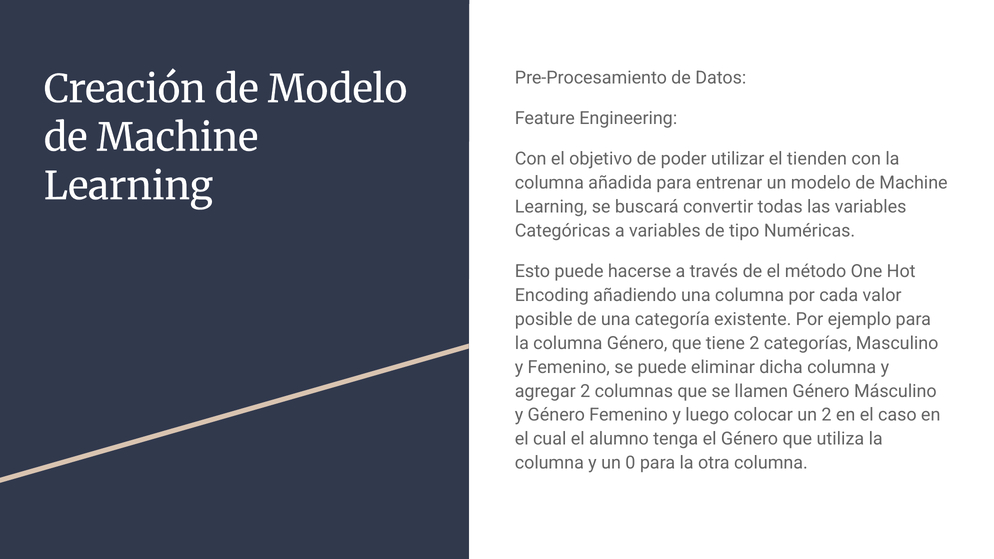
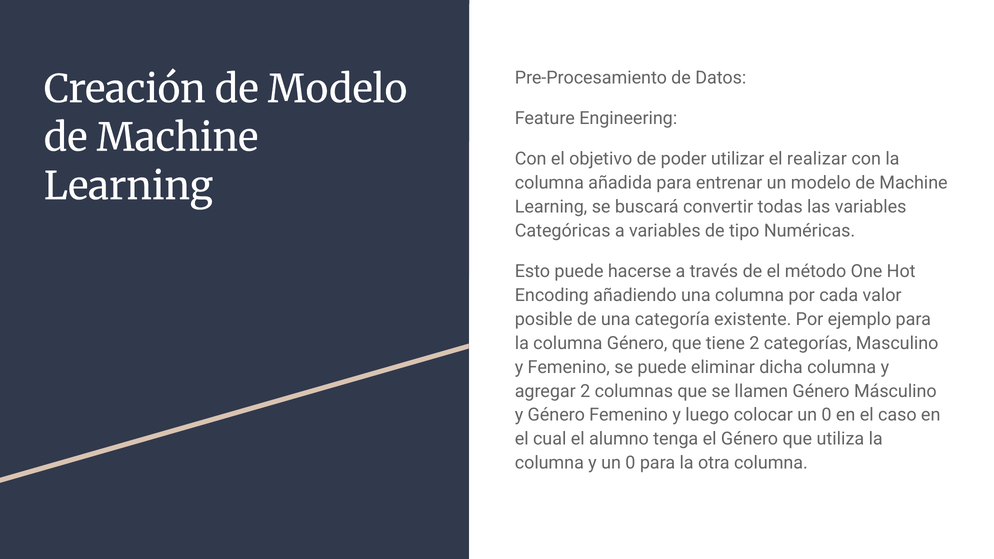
tienden: tienden -> realizar
colocar un 2: 2 -> 0
